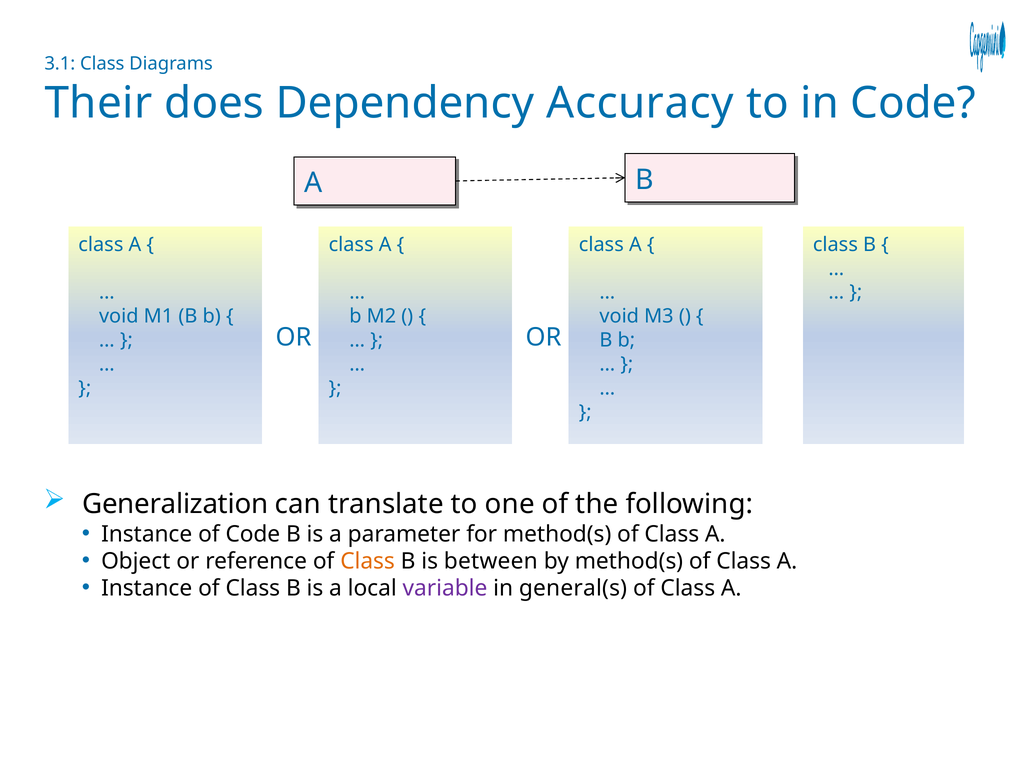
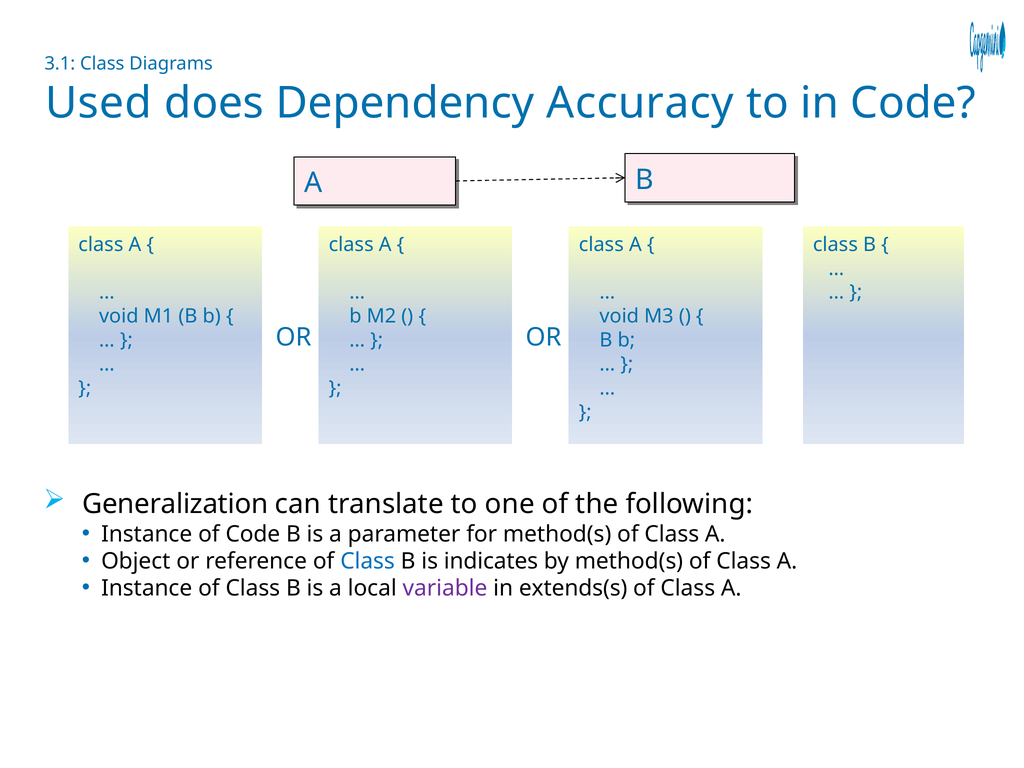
Their: Their -> Used
Class at (368, 561) colour: orange -> blue
between: between -> indicates
general(s: general(s -> extends(s
